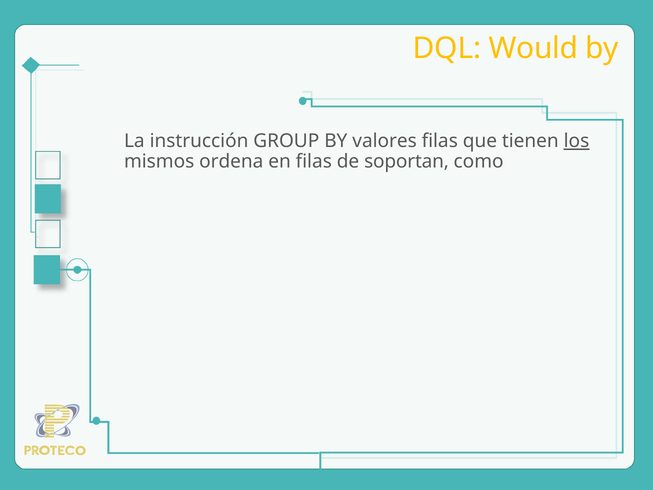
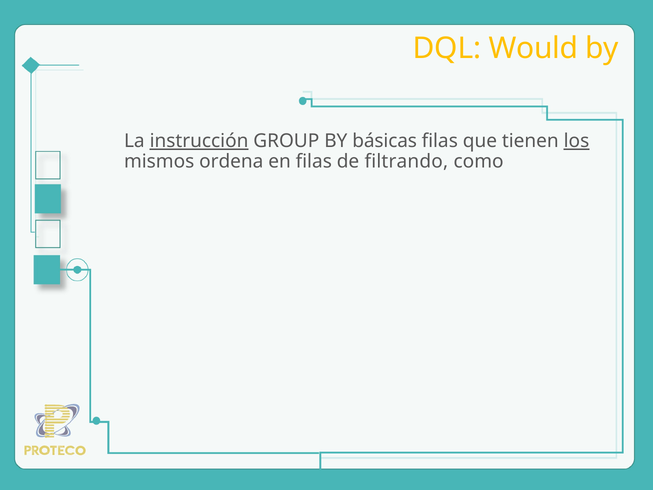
instrucción underline: none -> present
valores: valores -> básicas
soportan: soportan -> filtrando
